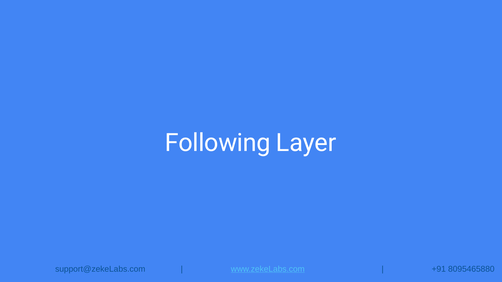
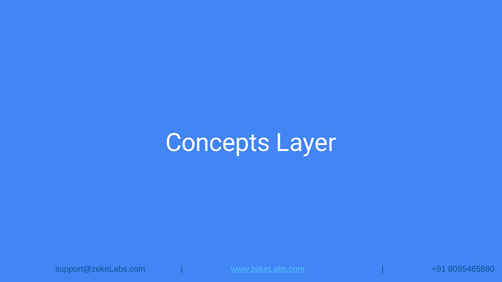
Following: Following -> Concepts
